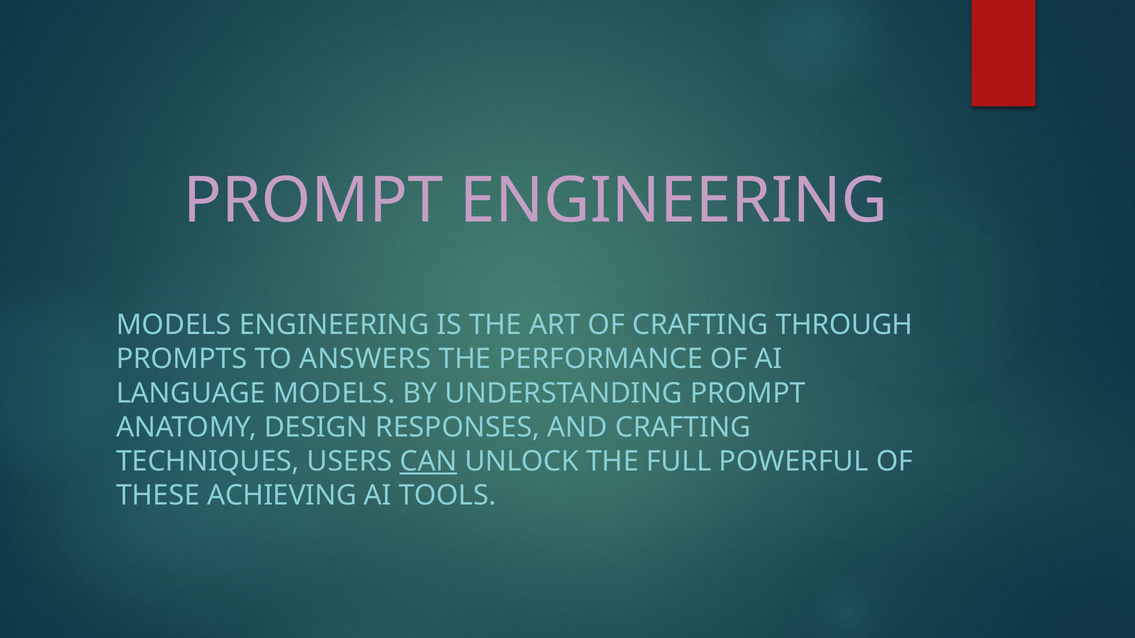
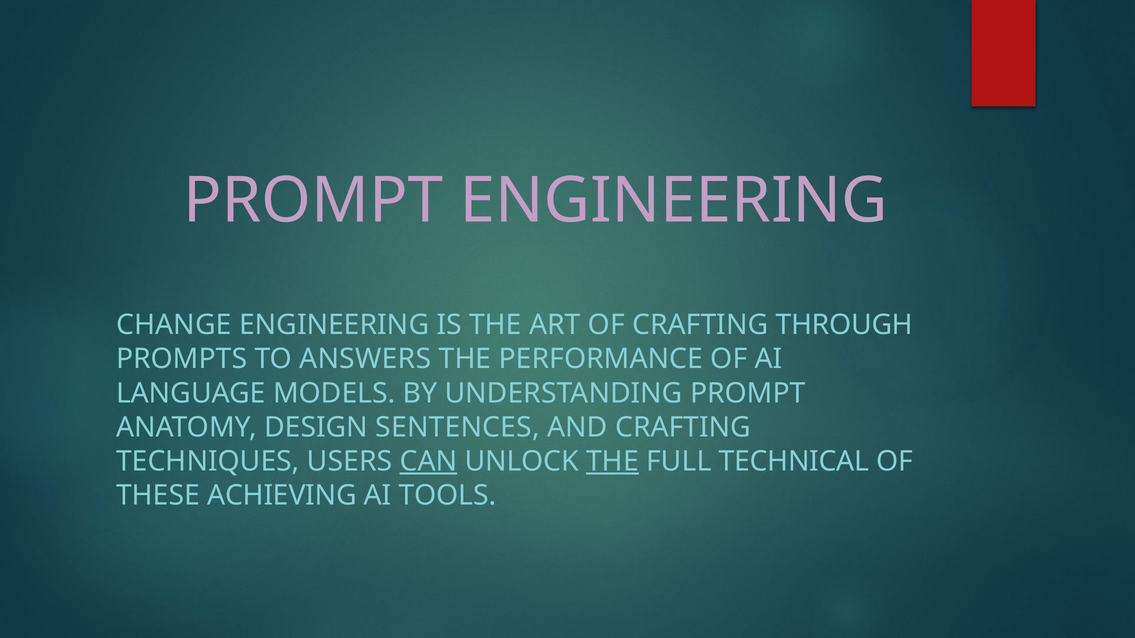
MODELS at (174, 325): MODELS -> CHANGE
RESPONSES: RESPONSES -> SENTENCES
THE at (612, 462) underline: none -> present
POWERFUL: POWERFUL -> TECHNICAL
